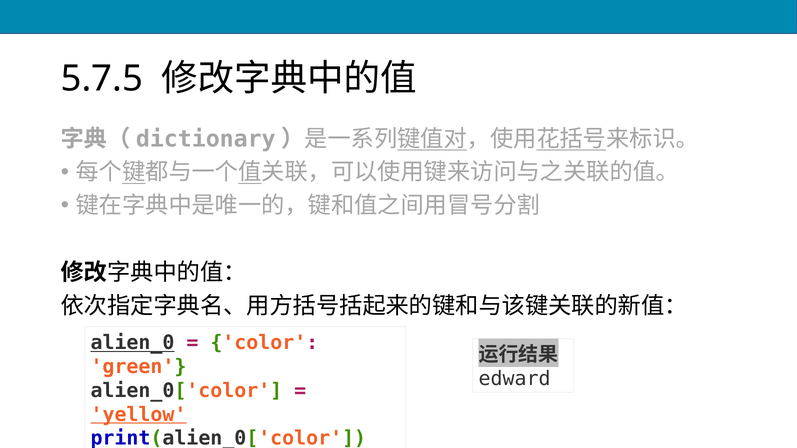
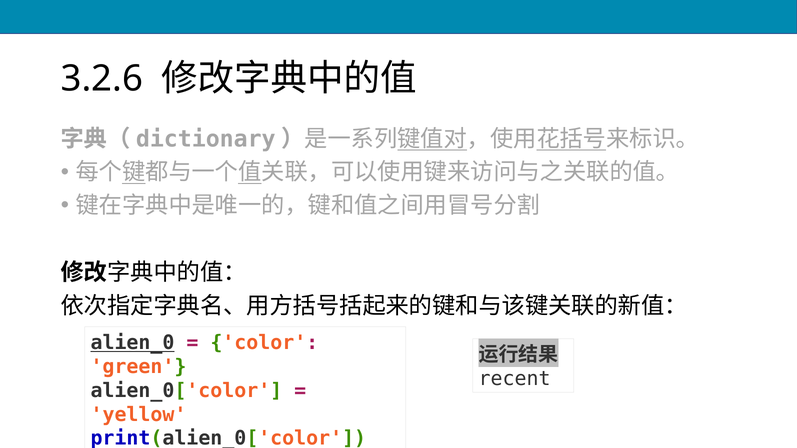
5.7.5: 5.7.5 -> 3.2.6
edward: edward -> recent
yellow underline: present -> none
